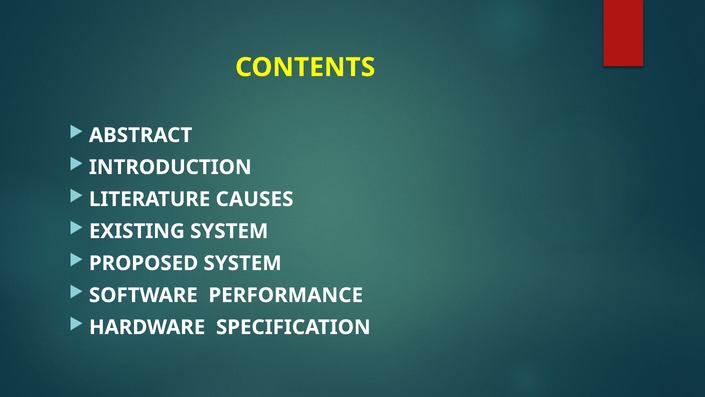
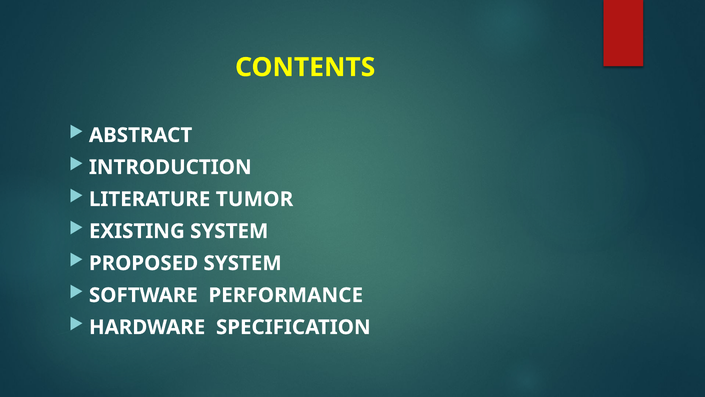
CAUSES: CAUSES -> TUMOR
